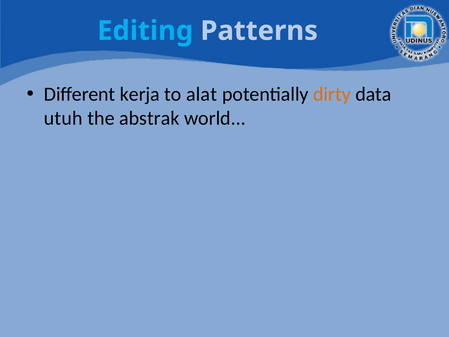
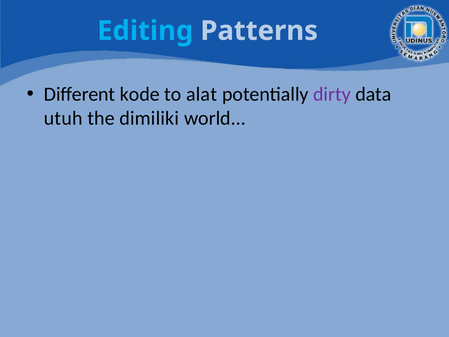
kerja: kerja -> kode
dirty colour: orange -> purple
abstrak: abstrak -> dimiliki
